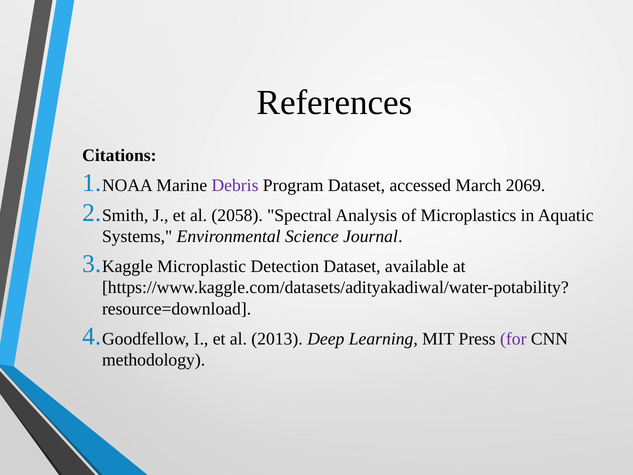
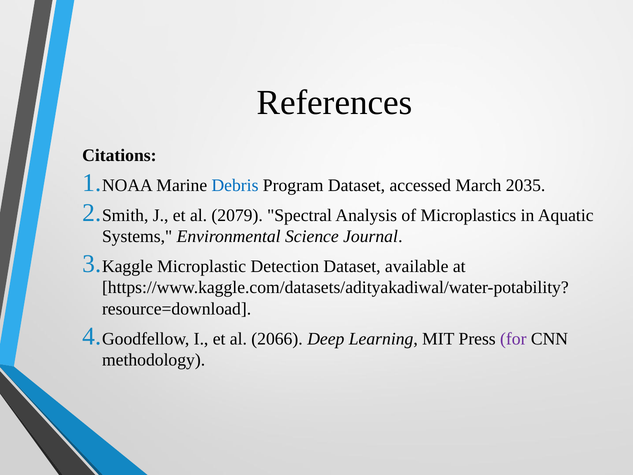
Debris colour: purple -> blue
2069: 2069 -> 2035
2058: 2058 -> 2079
2013: 2013 -> 2066
